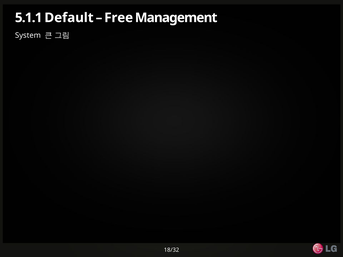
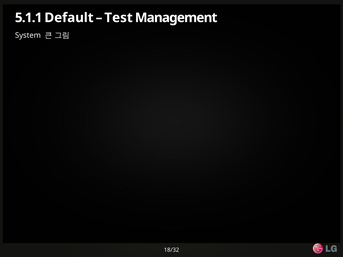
Free: Free -> Test
